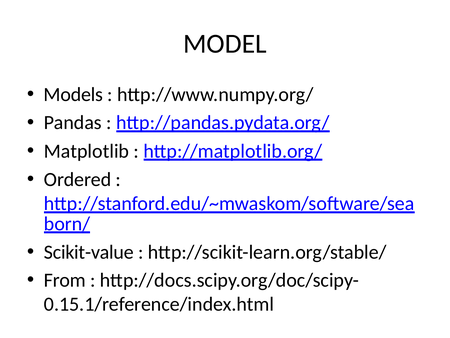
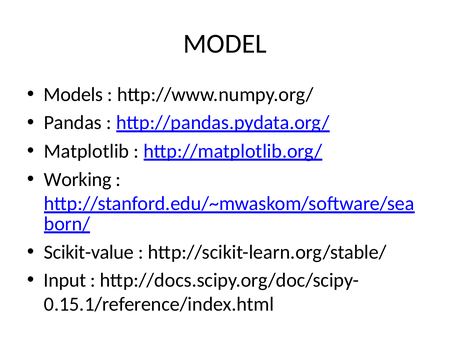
Ordered: Ordered -> Working
From: From -> Input
